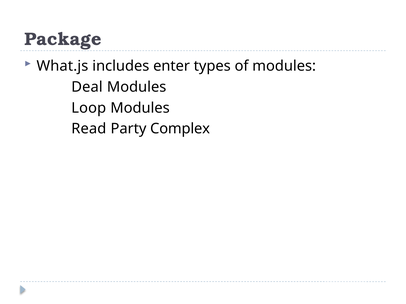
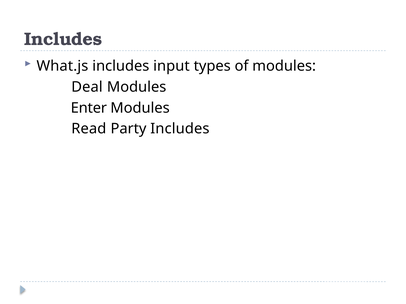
Package at (63, 39): Package -> Includes
enter: enter -> input
Loop: Loop -> Enter
Party Complex: Complex -> Includes
